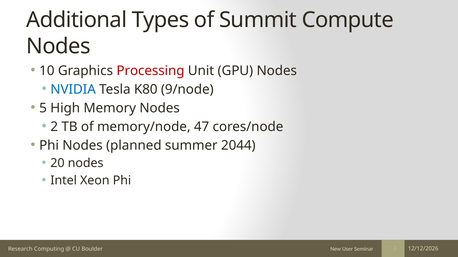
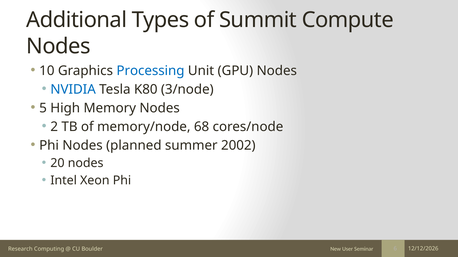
Processing colour: red -> blue
9/node: 9/node -> 3/node
47: 47 -> 68
2044: 2044 -> 2002
